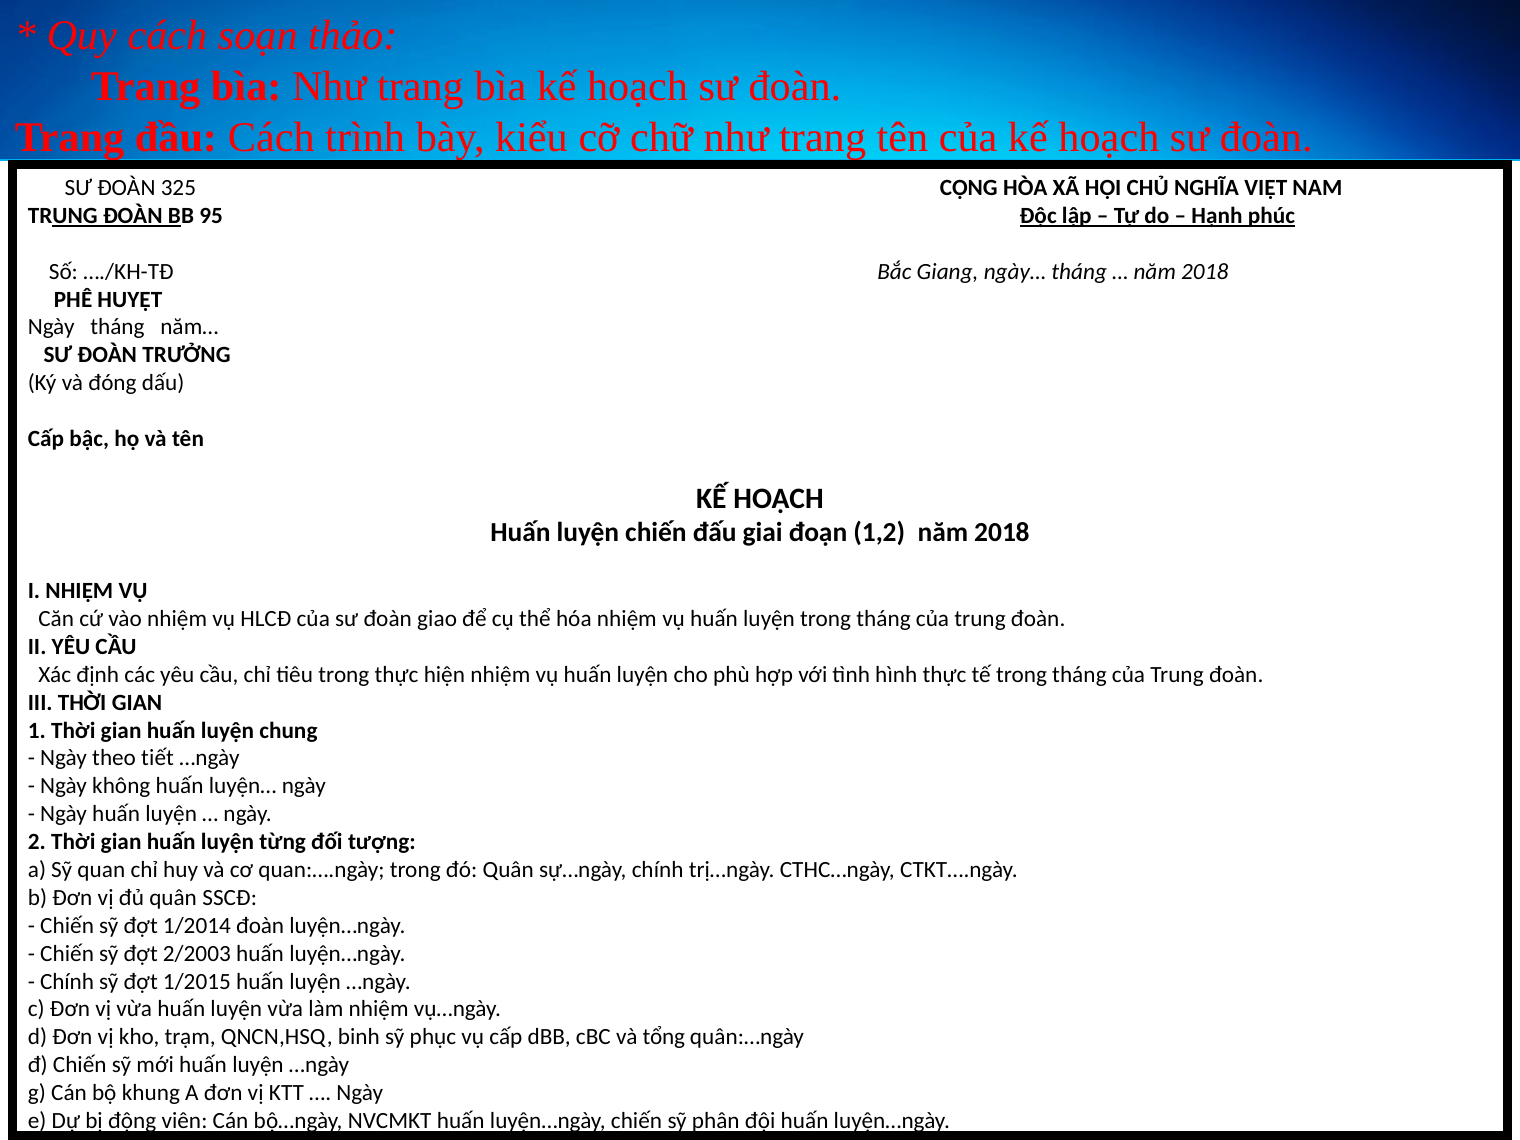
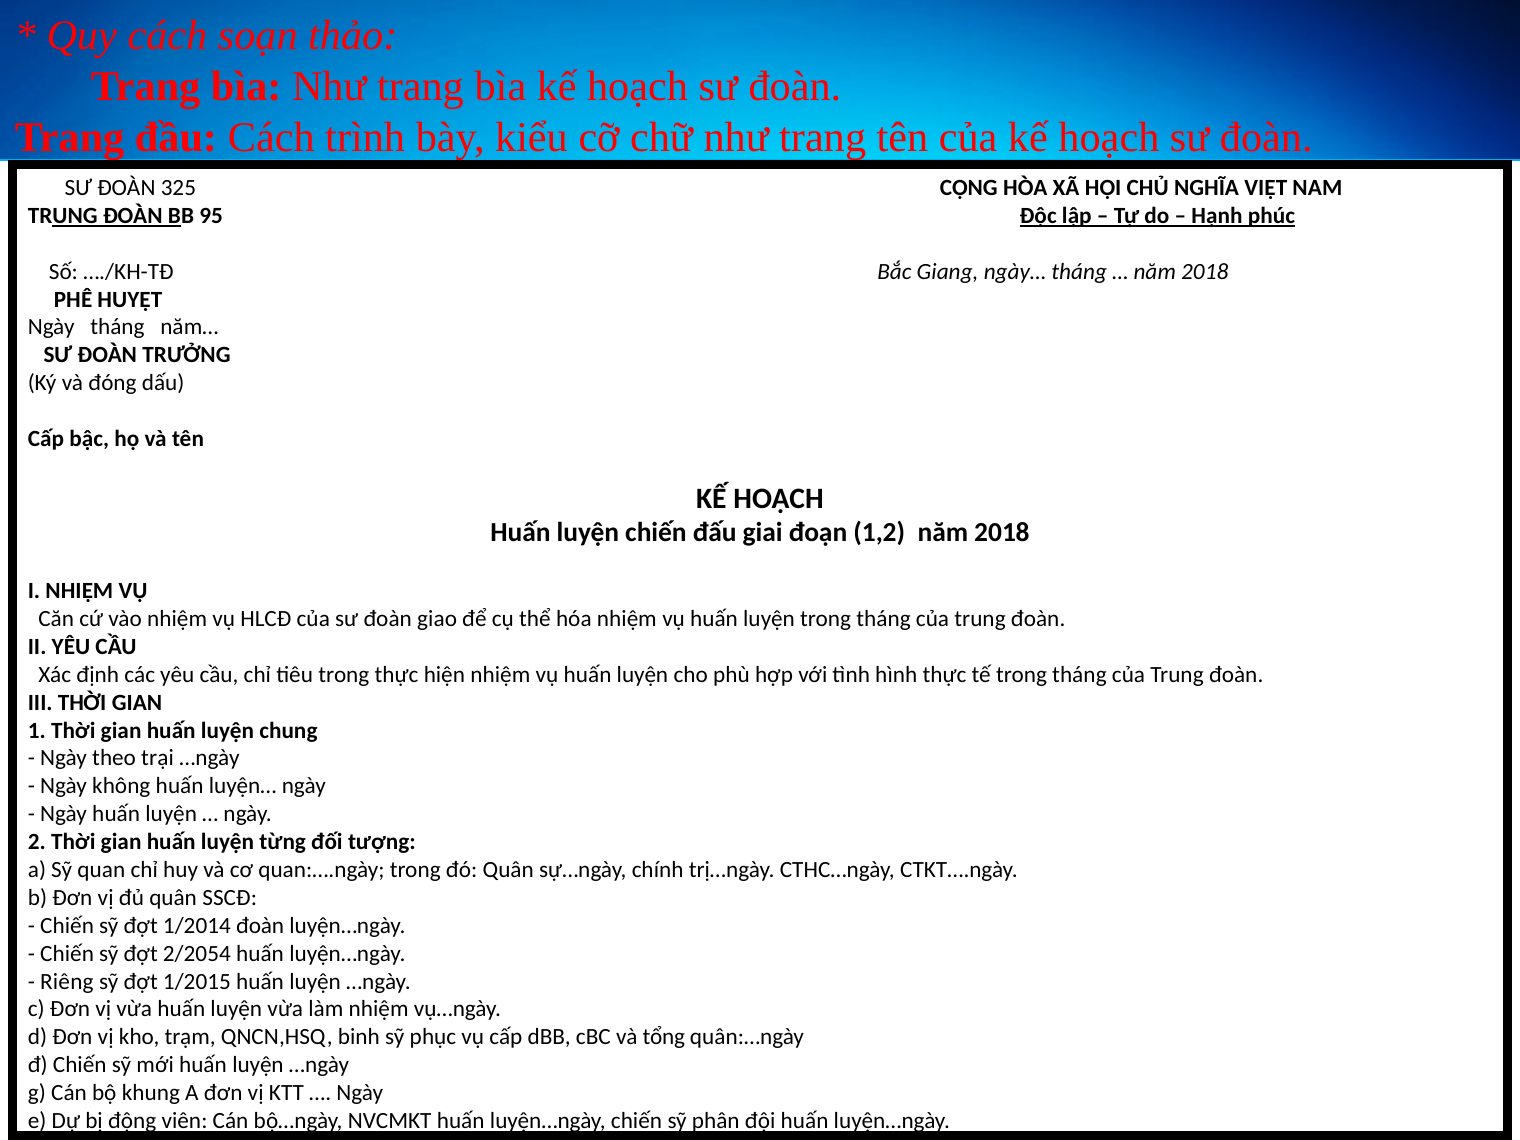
tiết: tiết -> trại
2/2003: 2/2003 -> 2/2054
Chính at (67, 981): Chính -> Riêng
